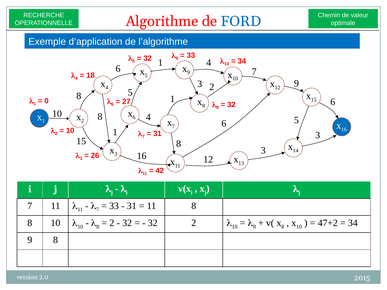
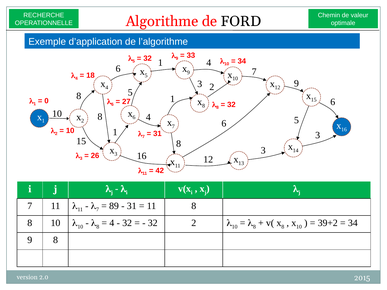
FORD colour: blue -> black
33 at (114, 206): 33 -> 89
2 at (112, 223): 2 -> 4
47+2: 47+2 -> 39+2
